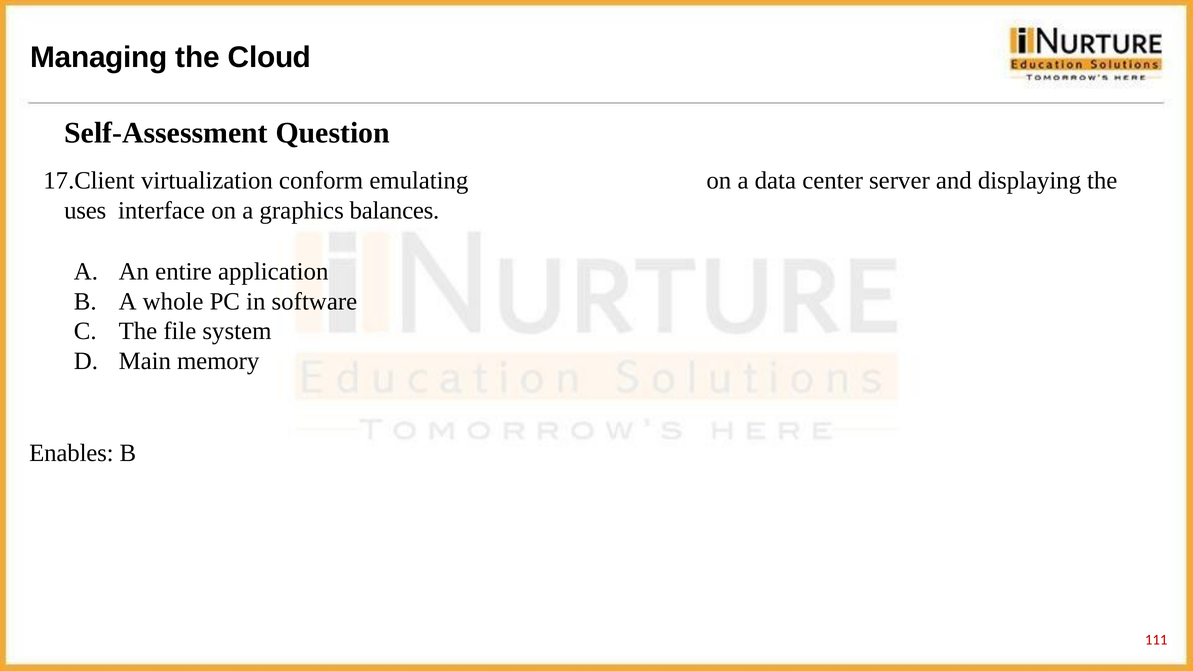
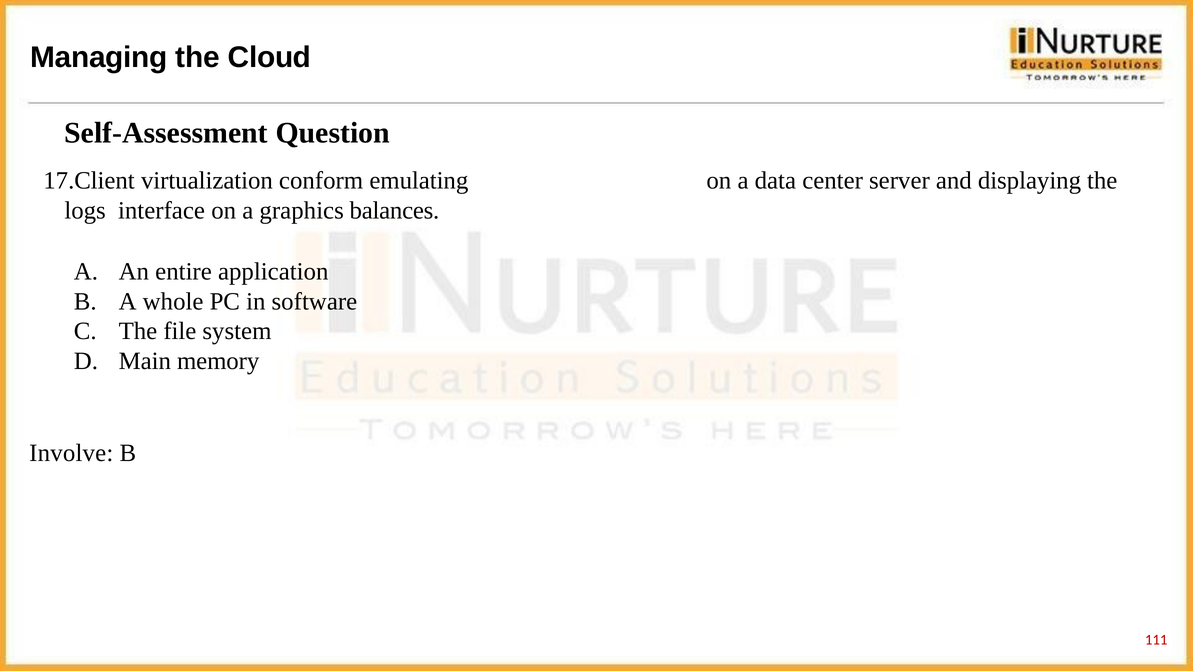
uses: uses -> logs
Enables: Enables -> Involve
